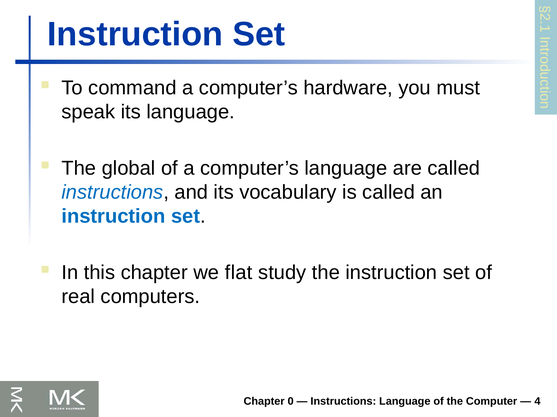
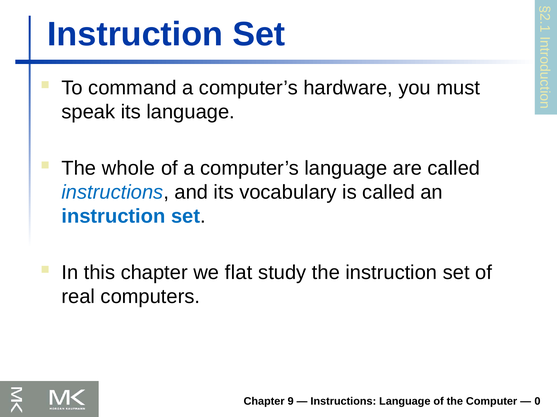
global: global -> whole
0: 0 -> 9
4: 4 -> 0
